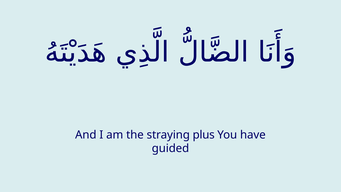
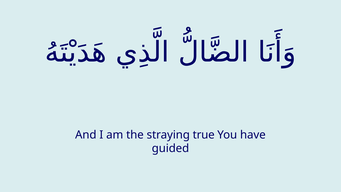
plus: plus -> true
